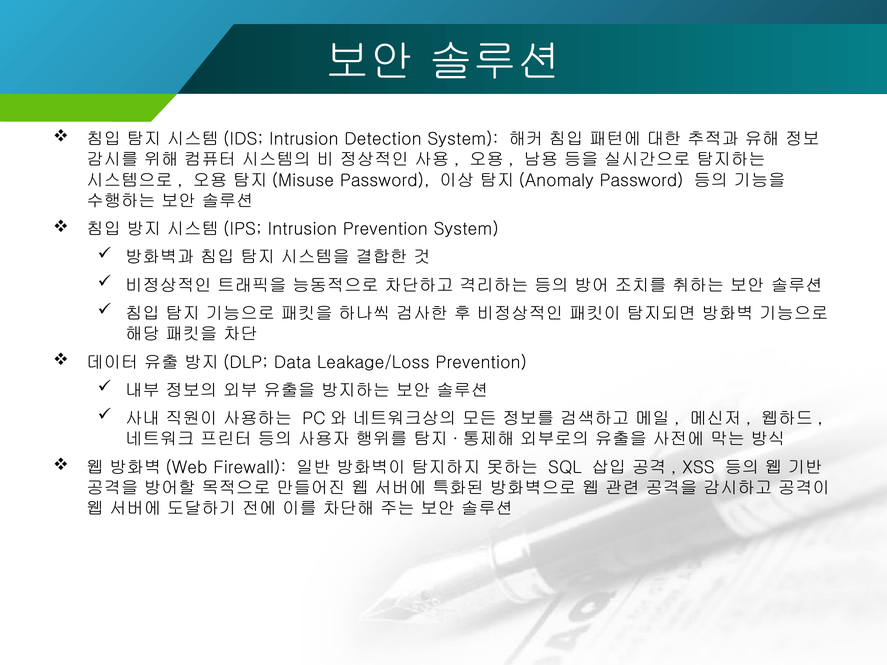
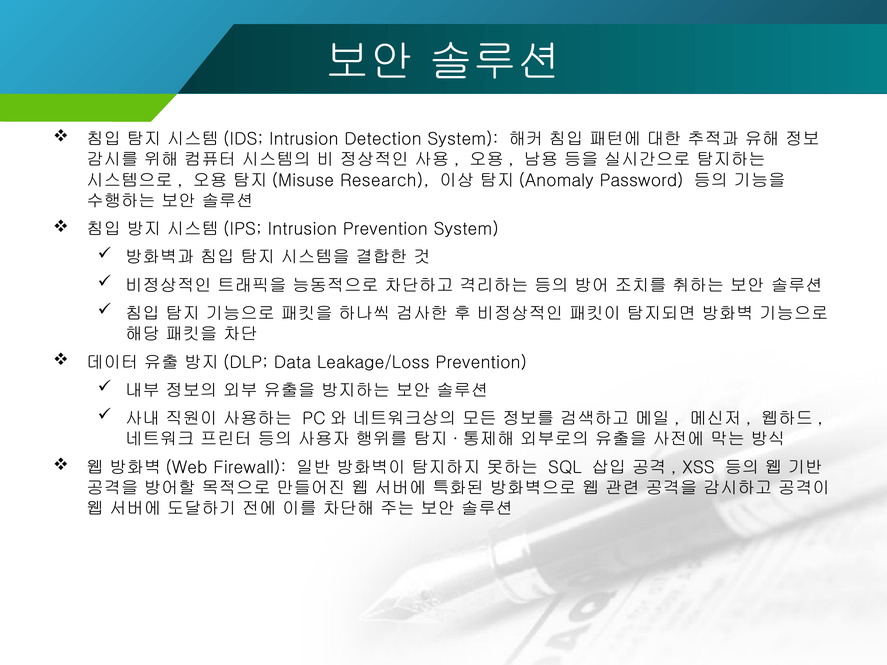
Password at (385, 180): Password -> Research
